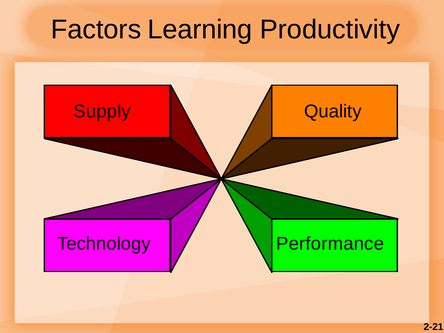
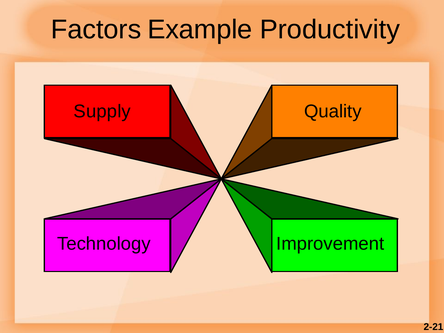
Learning: Learning -> Example
Performance: Performance -> Improvement
